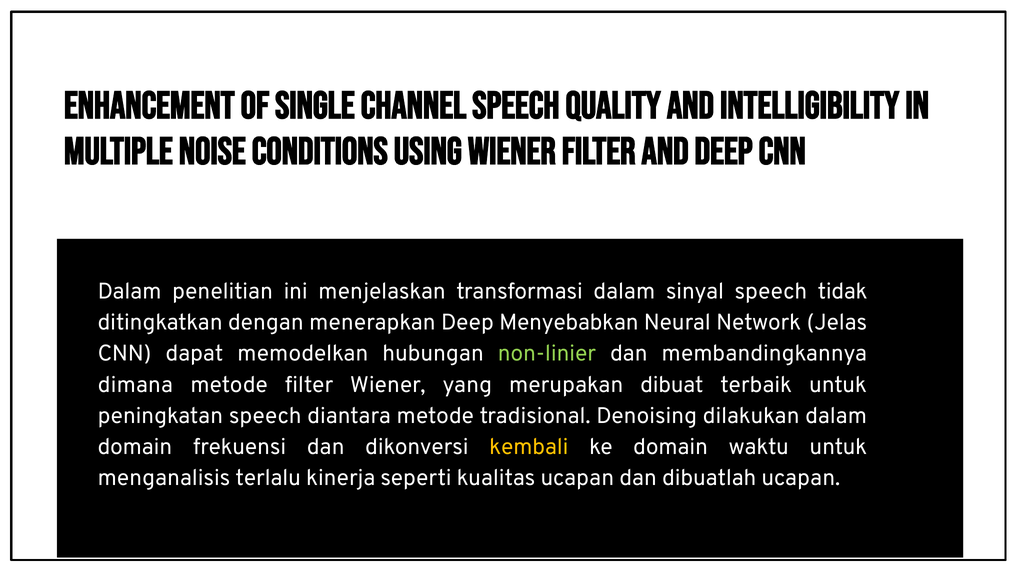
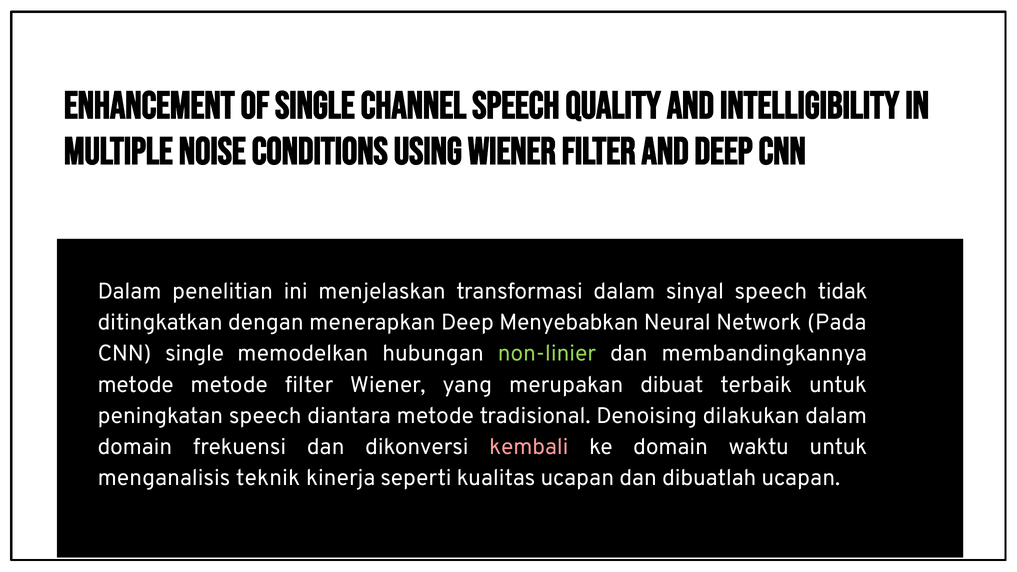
Jelas: Jelas -> Pada
CNN dapat: dapat -> single
dimana at (135, 385): dimana -> metode
kembali colour: yellow -> pink
terlalu: terlalu -> teknik
